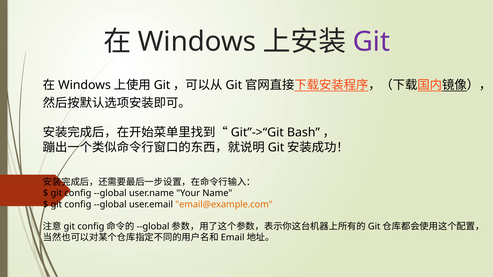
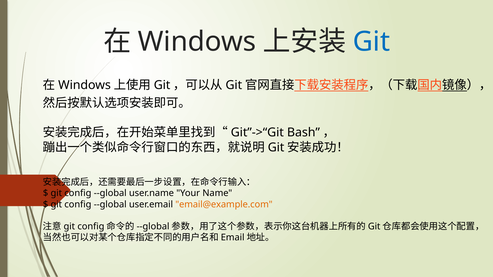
Git at (371, 42) colour: purple -> blue
